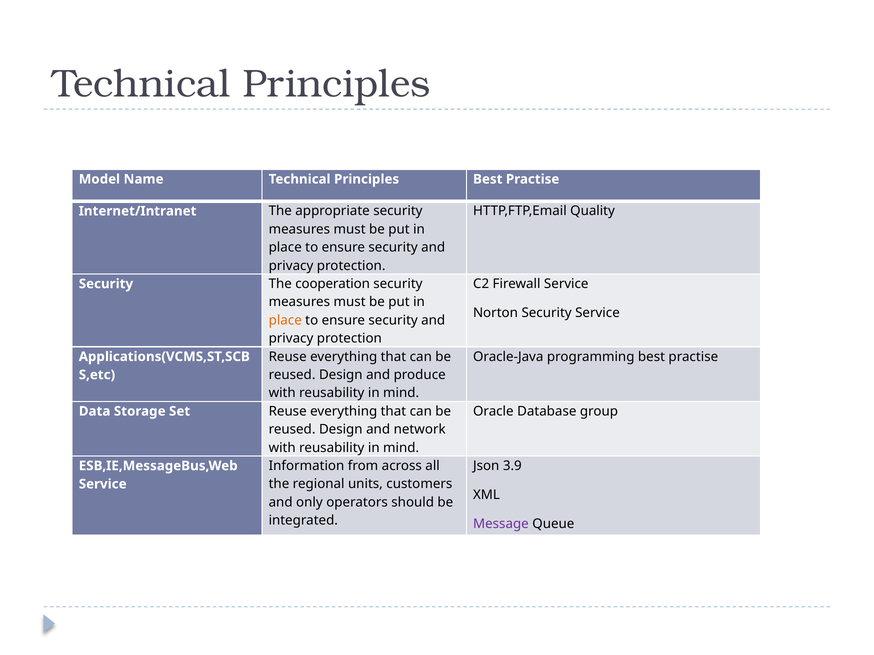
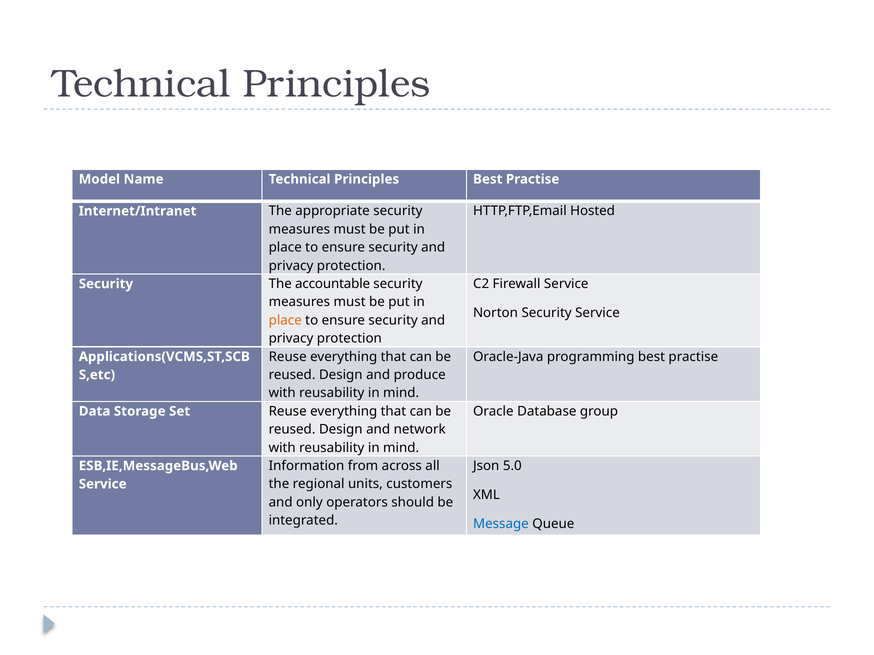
Quality: Quality -> Hosted
cooperation: cooperation -> accountable
3.9: 3.9 -> 5.0
Message colour: purple -> blue
